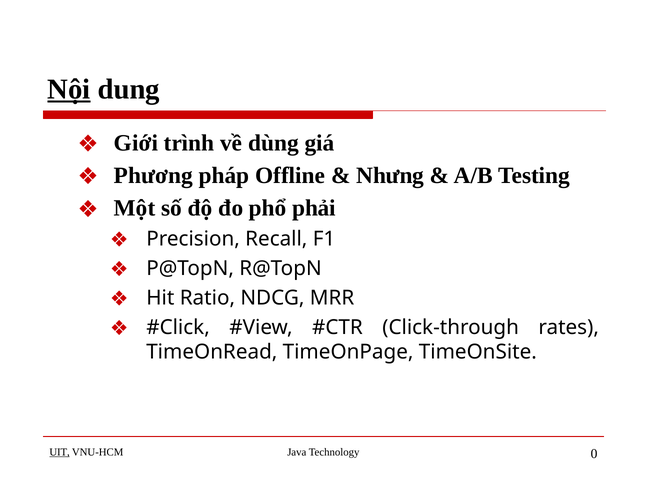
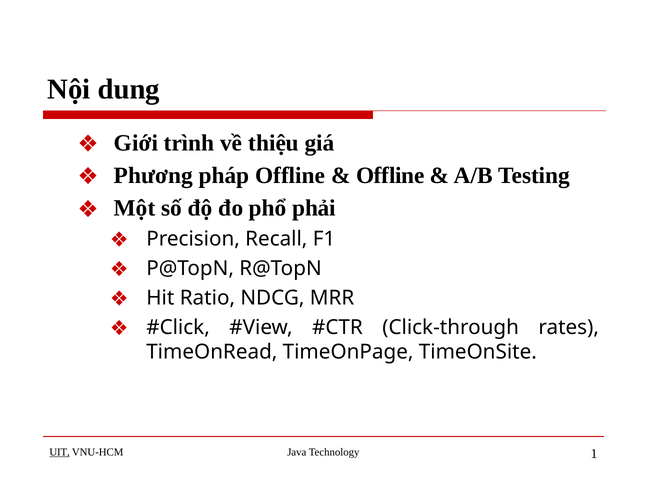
Nội underline: present -> none
dùng: dùng -> thiệu
Nhưng at (390, 176): Nhưng -> Offline
0: 0 -> 1
